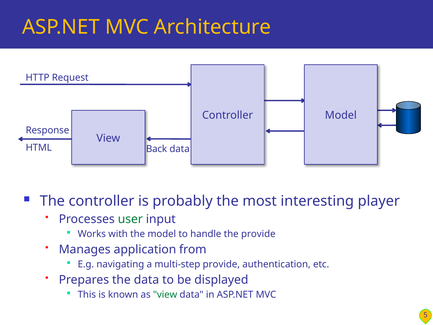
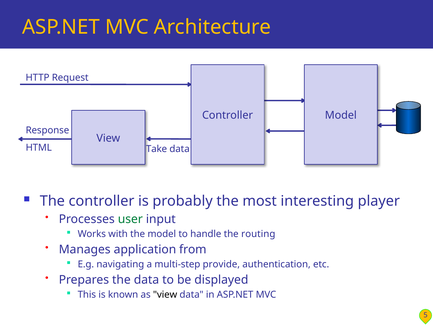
Back: Back -> Take
the provide: provide -> routing
view at (165, 294) colour: green -> black
